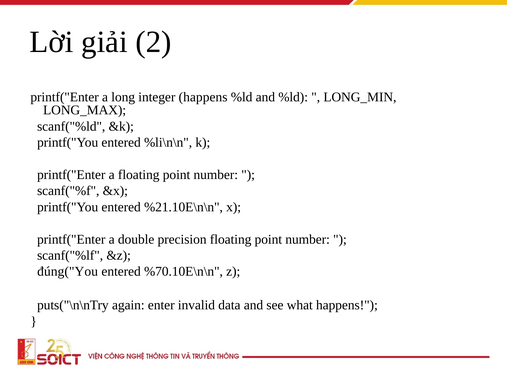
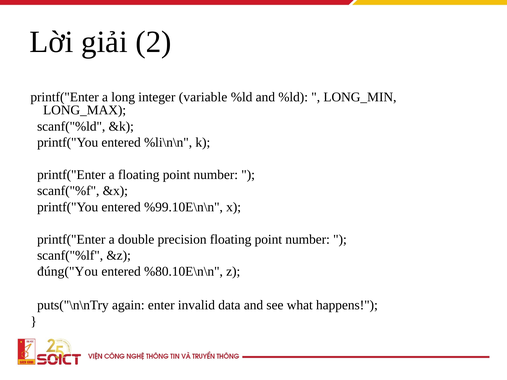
integer happens: happens -> variable
%21.10E\n\n: %21.10E\n\n -> %99.10E\n\n
%70.10E\n\n: %70.10E\n\n -> %80.10E\n\n
